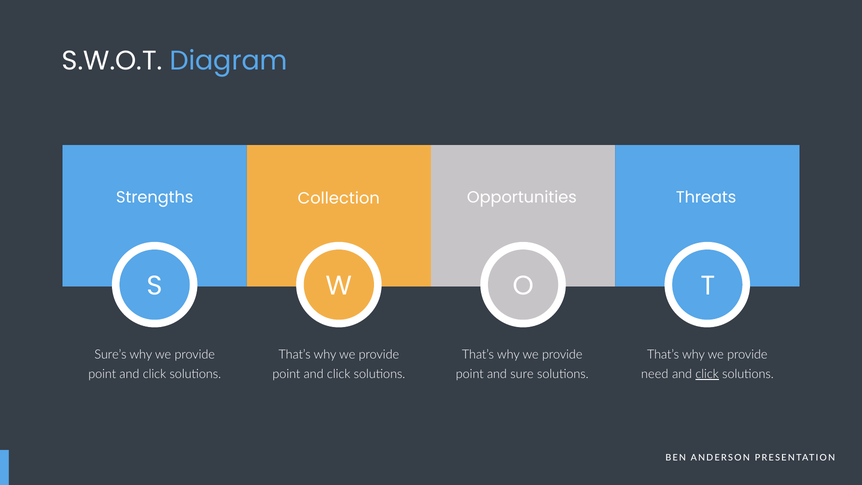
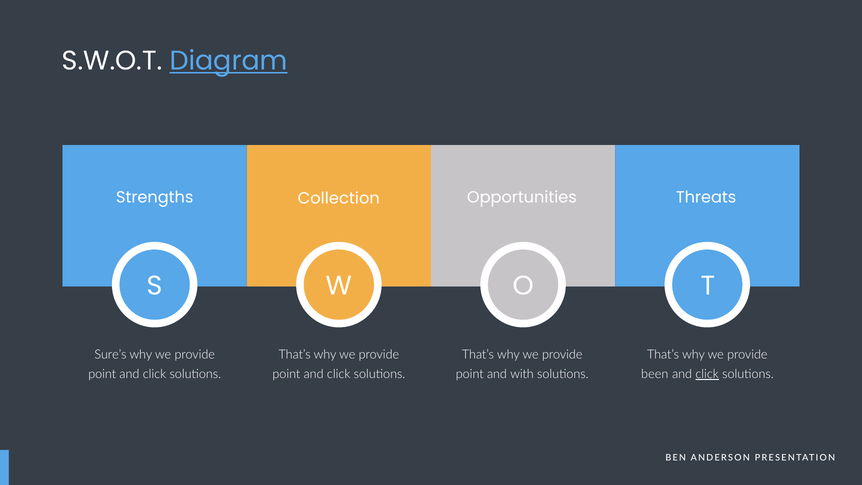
Diagram underline: none -> present
sure: sure -> with
need: need -> been
